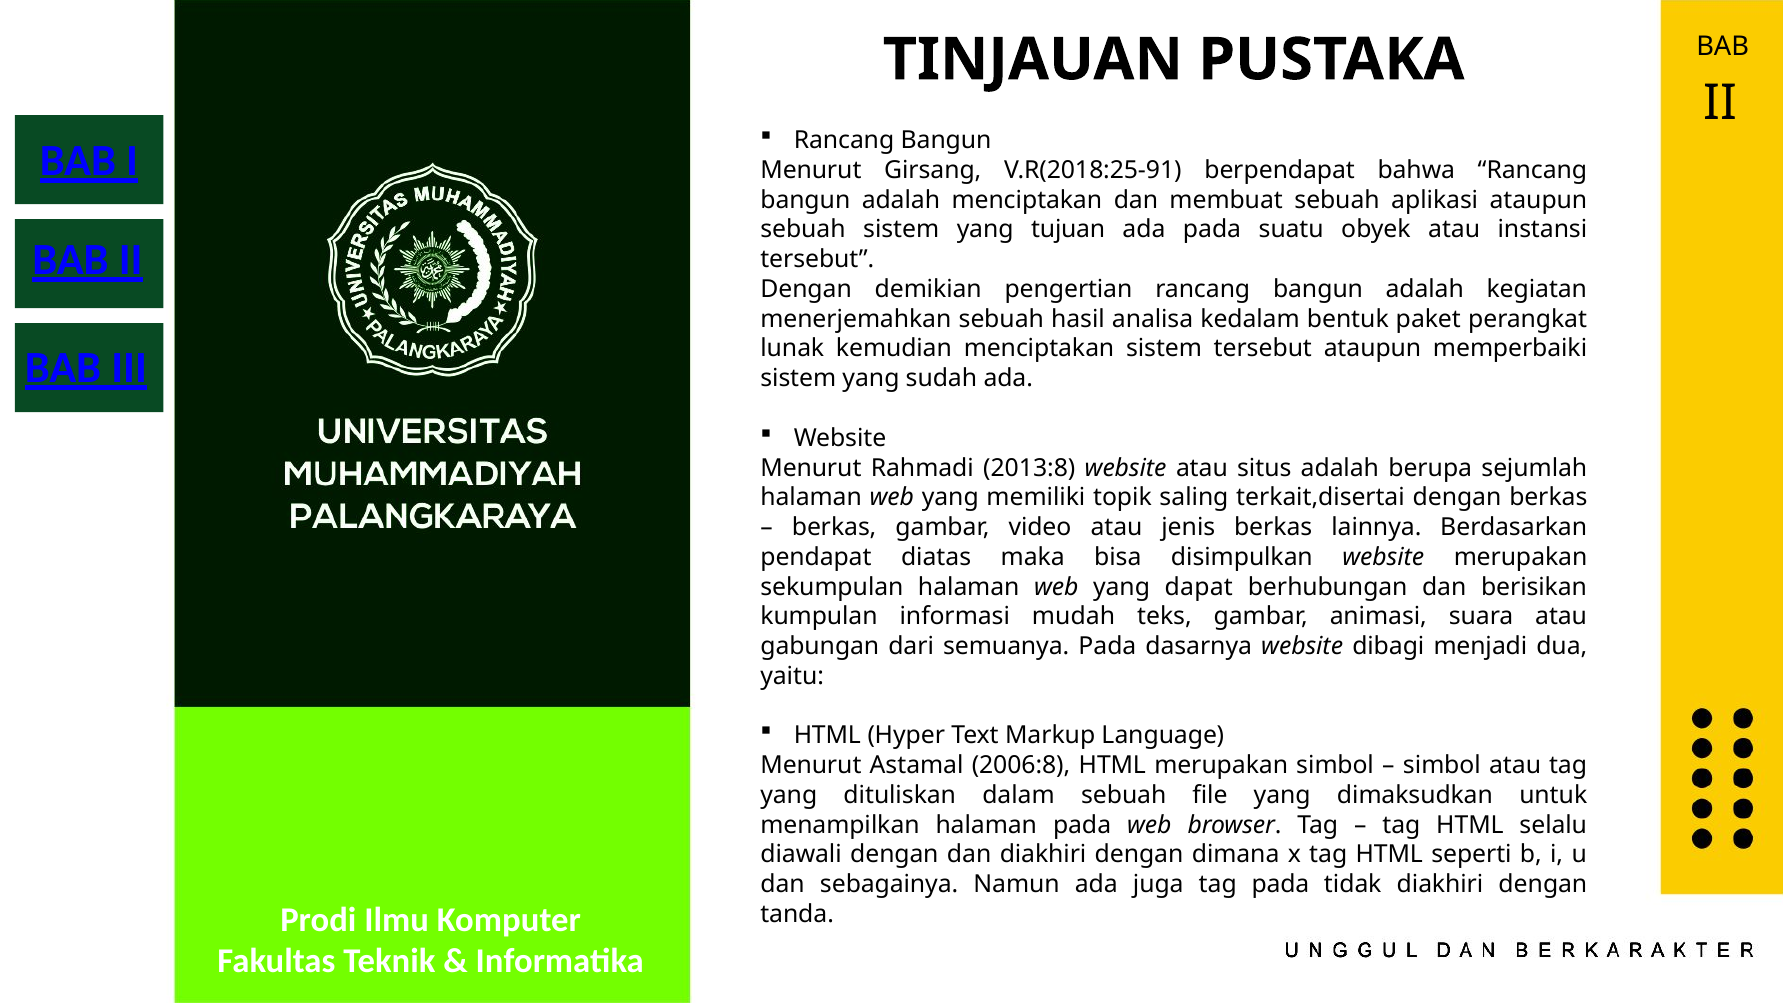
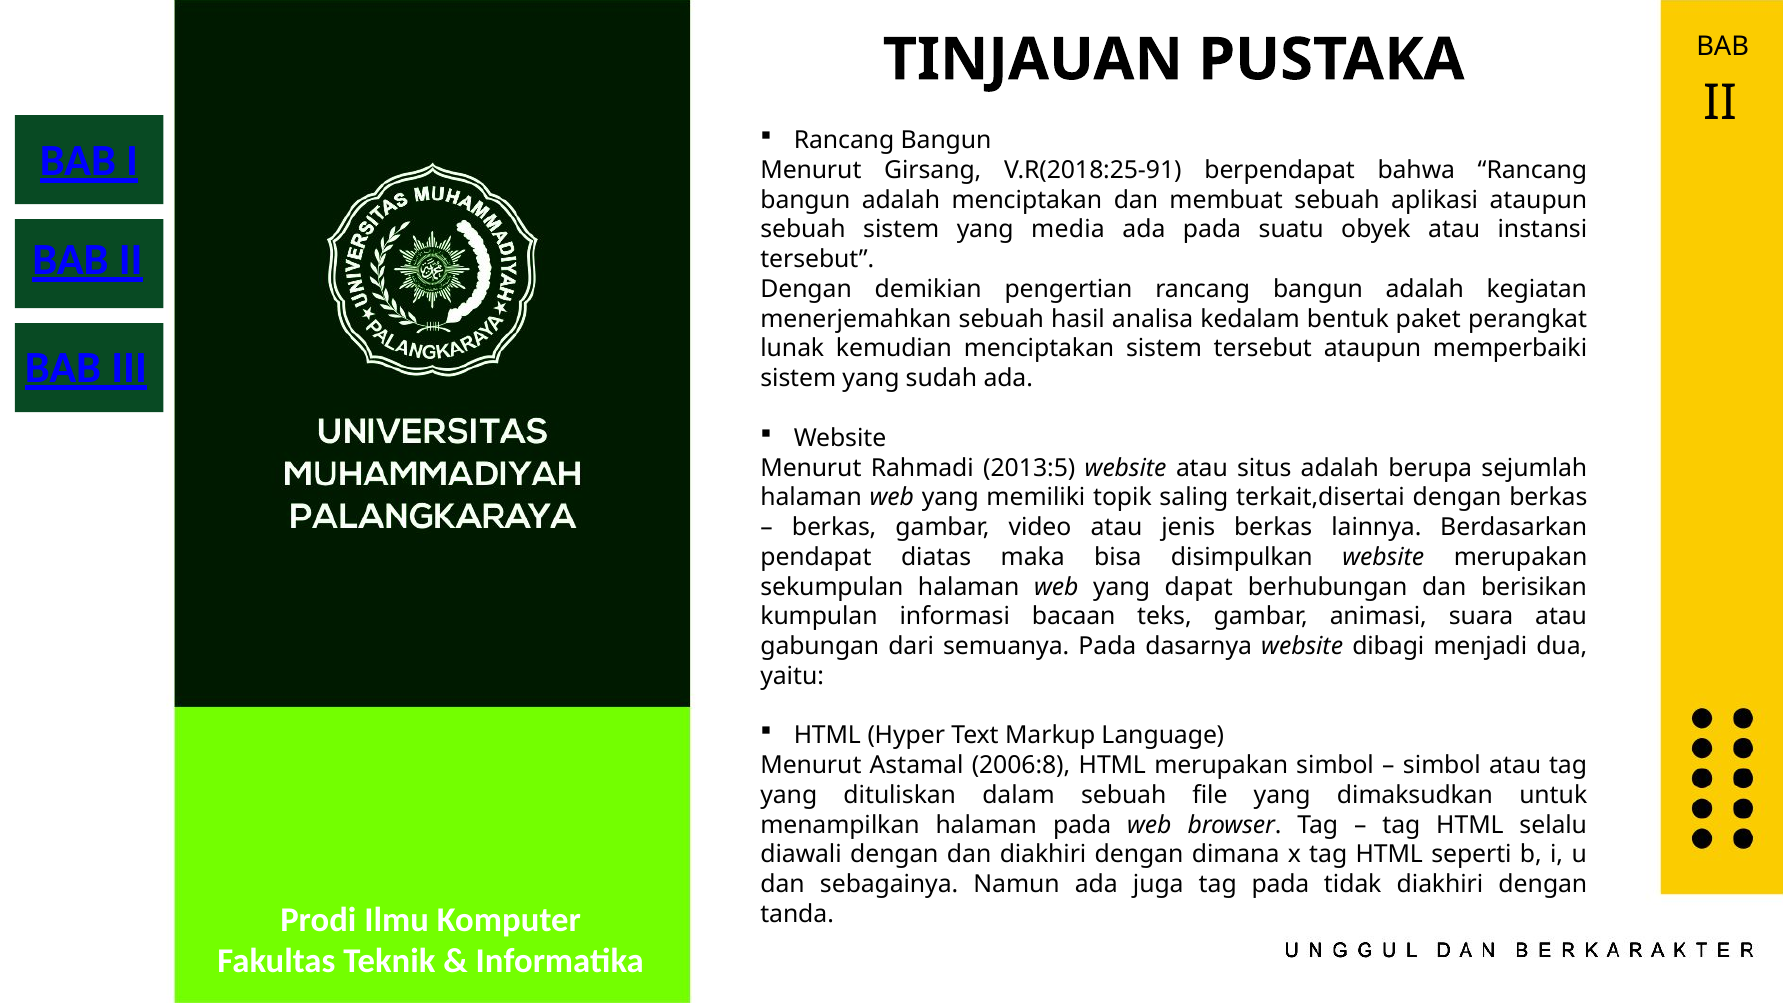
tujuan: tujuan -> media
2013:8: 2013:8 -> 2013:5
mudah: mudah -> bacaan
